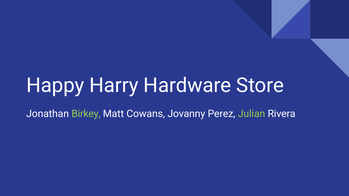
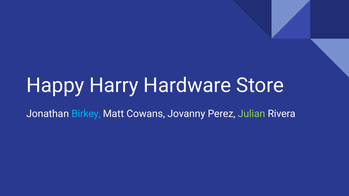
Birkey colour: light green -> light blue
